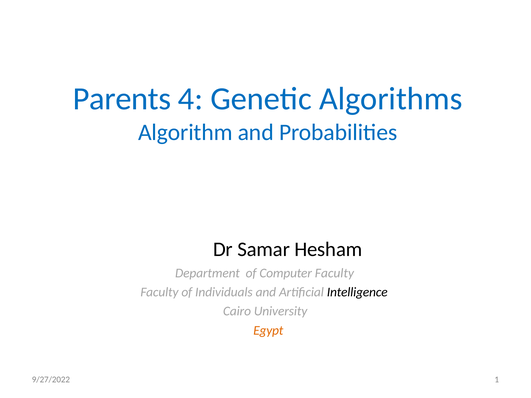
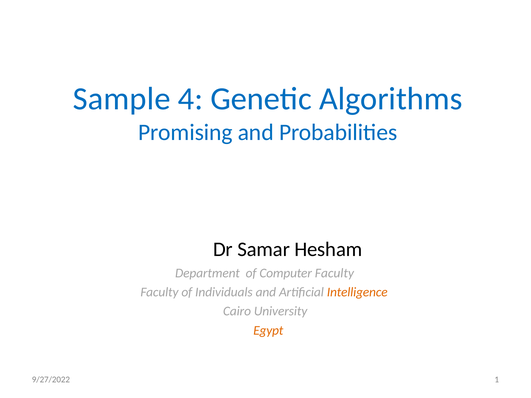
Parents: Parents -> Sample
Algorithm: Algorithm -> Promising
Intelligence colour: black -> orange
